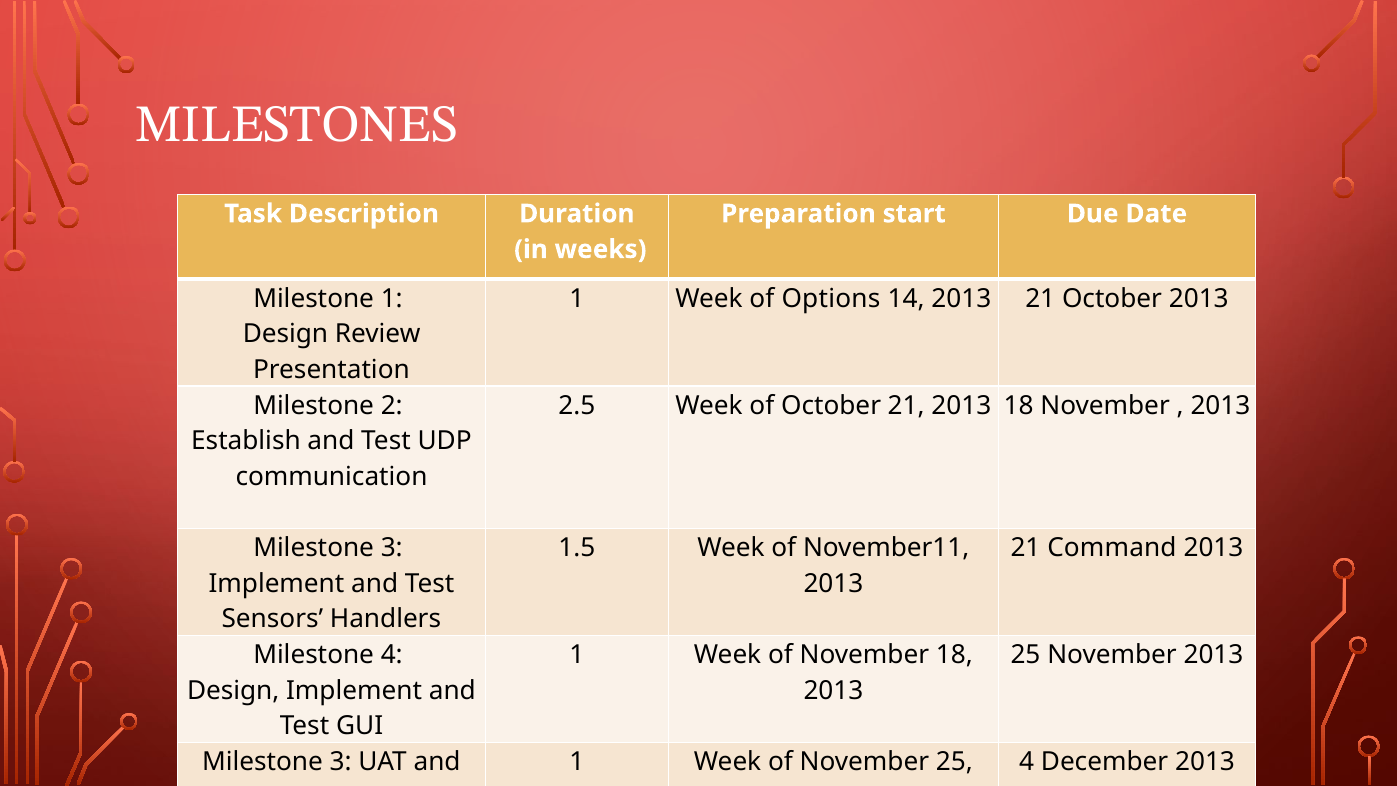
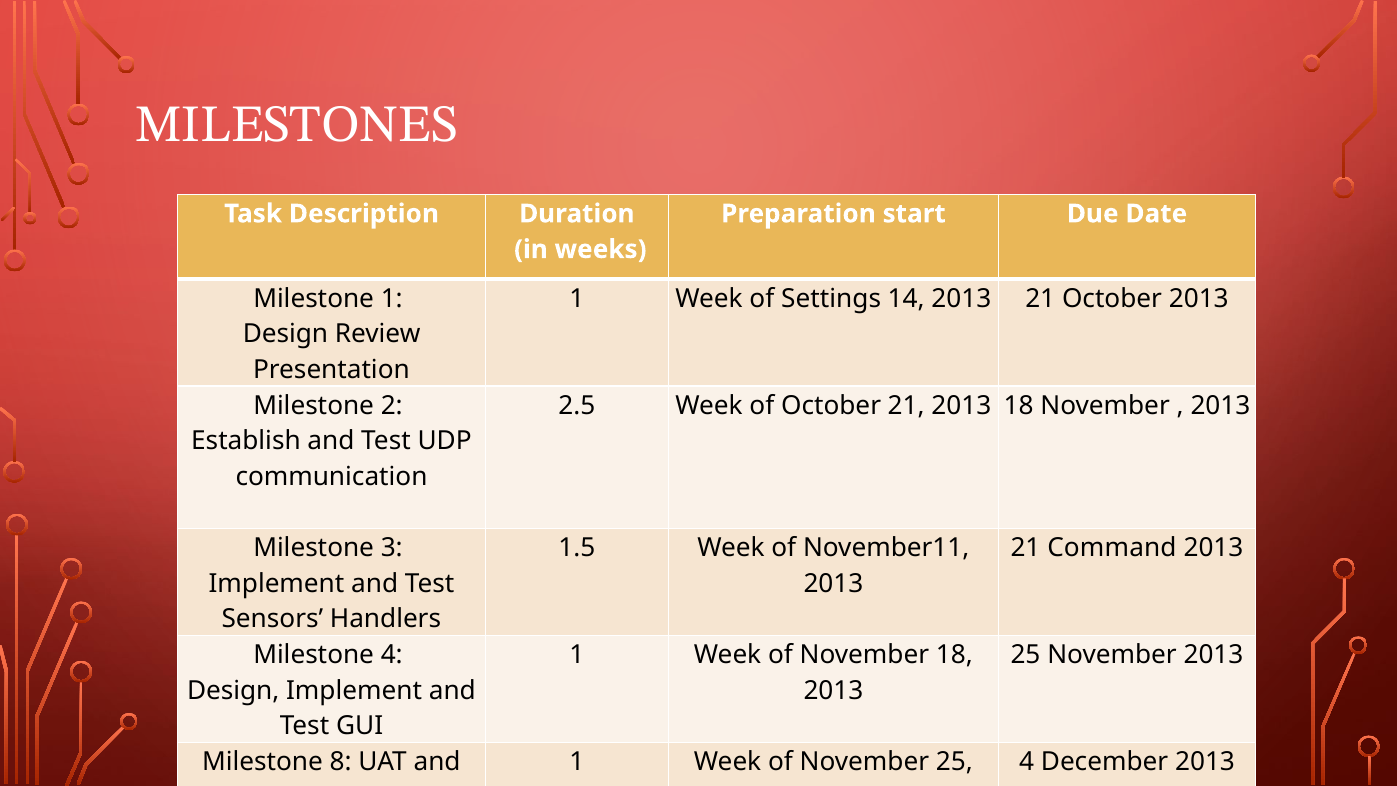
Options: Options -> Settings
3 at (341, 762): 3 -> 8
